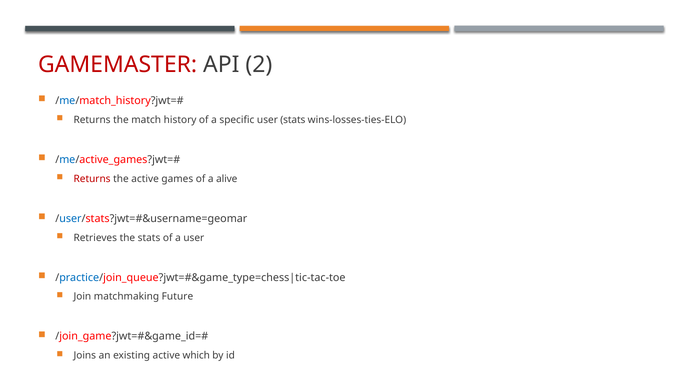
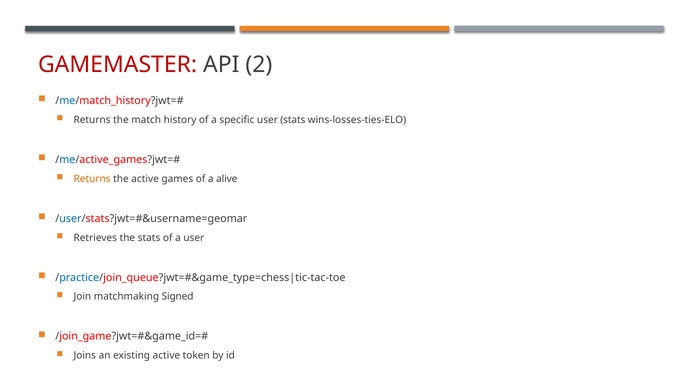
Returns at (92, 179) colour: red -> orange
Future: Future -> Signed
which: which -> token
